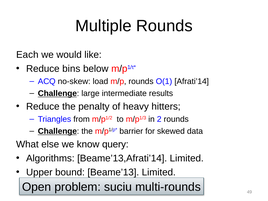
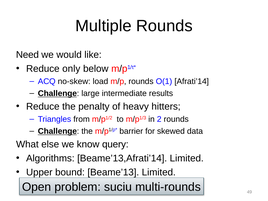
Each: Each -> Need
bins: bins -> only
